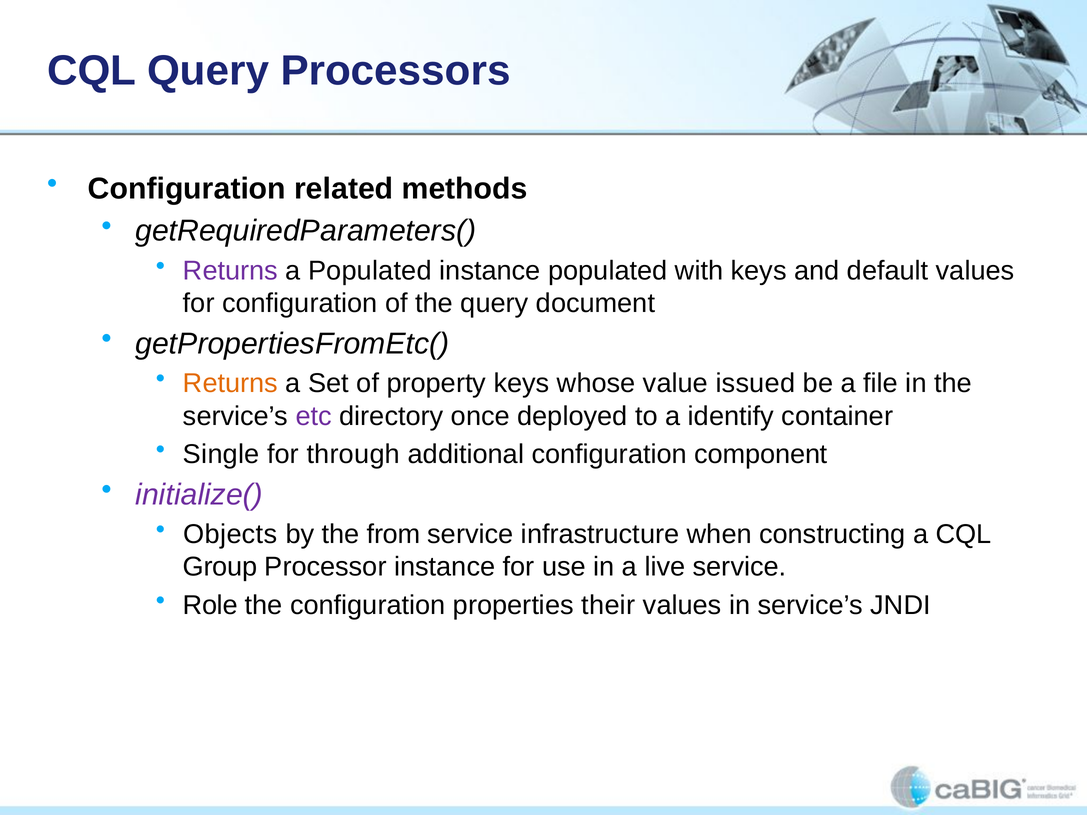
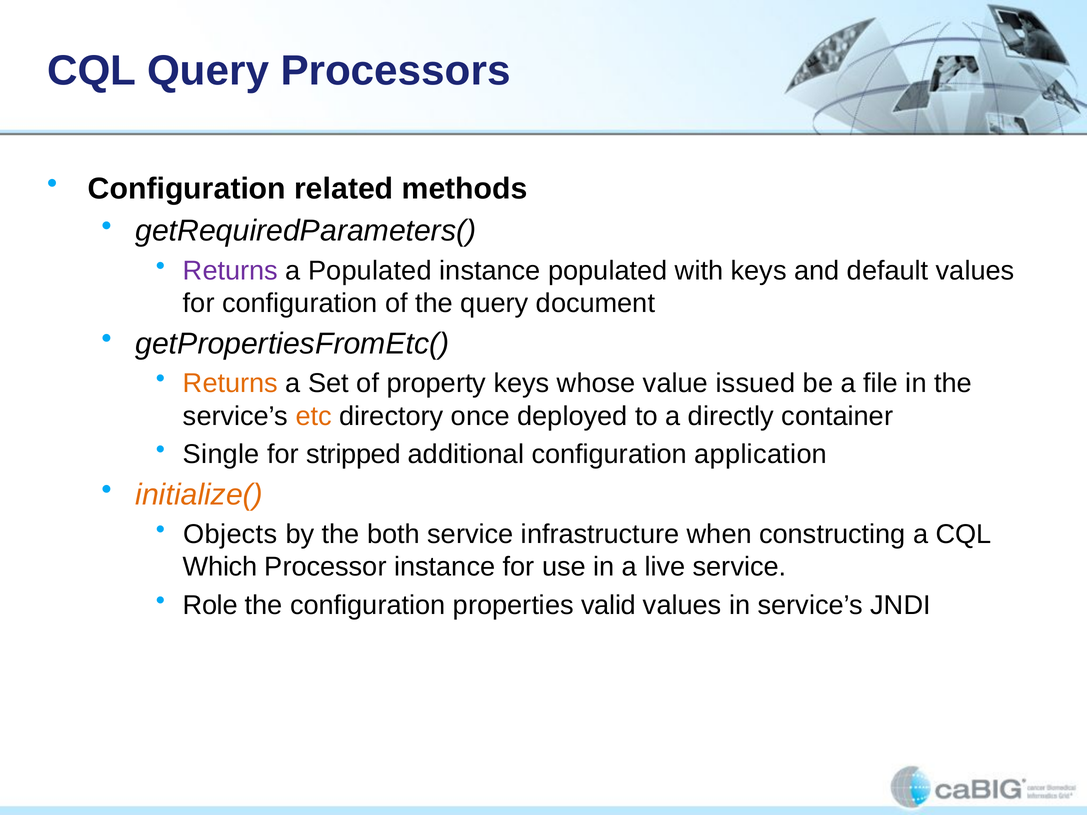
etc colour: purple -> orange
identify: identify -> directly
through: through -> stripped
component: component -> application
initialize( colour: purple -> orange
from: from -> both
Group: Group -> Which
their: their -> valid
